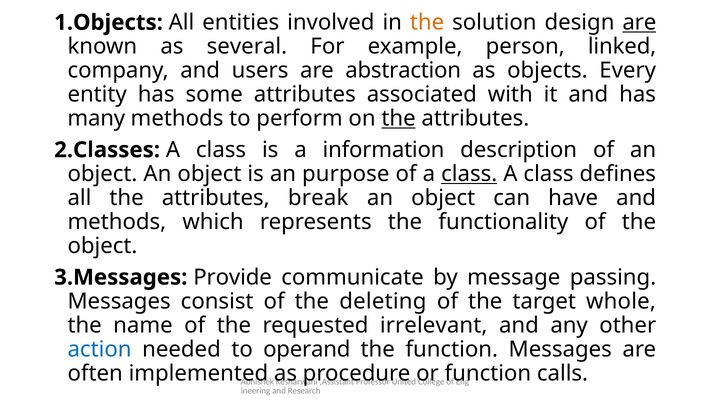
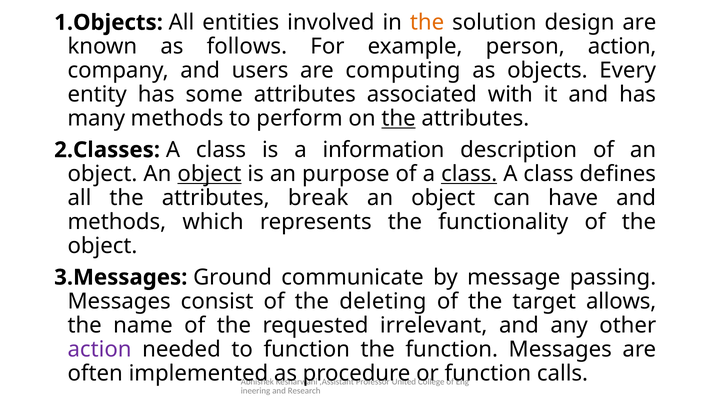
are at (639, 22) underline: present -> none
several: several -> follows
person linked: linked -> action
abstraction: abstraction -> computing
object at (209, 174) underline: none -> present
Provide: Provide -> Ground
whole: whole -> allows
action at (100, 349) colour: blue -> purple
to operand: operand -> function
